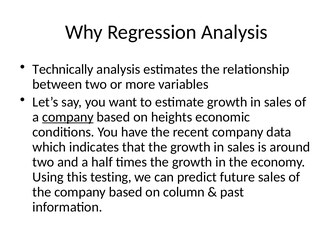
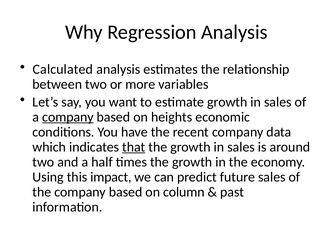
Technically: Technically -> Calculated
that underline: none -> present
testing: testing -> impact
